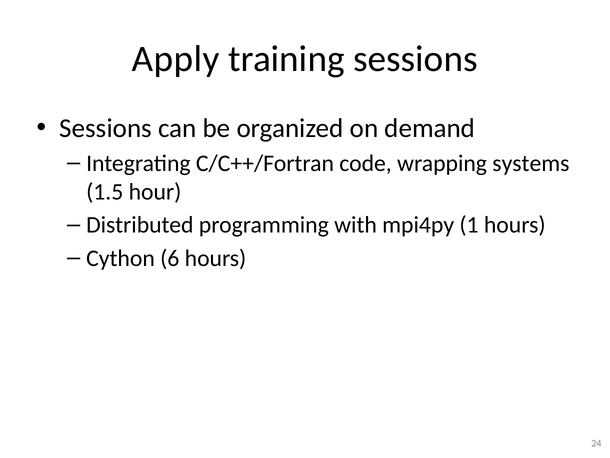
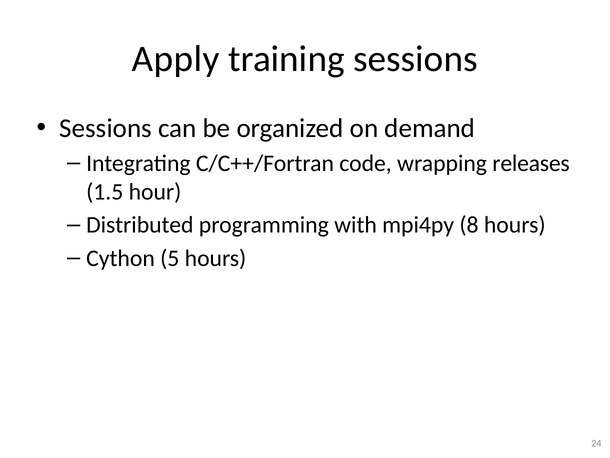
systems: systems -> releases
1: 1 -> 8
6: 6 -> 5
